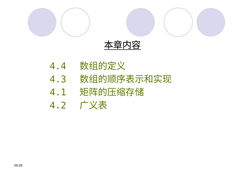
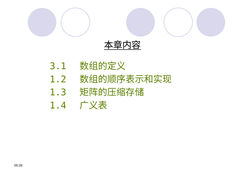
4.4: 4.4 -> 3.1
4.3: 4.3 -> 1.2
4.1: 4.1 -> 1.3
4.2: 4.2 -> 1.4
